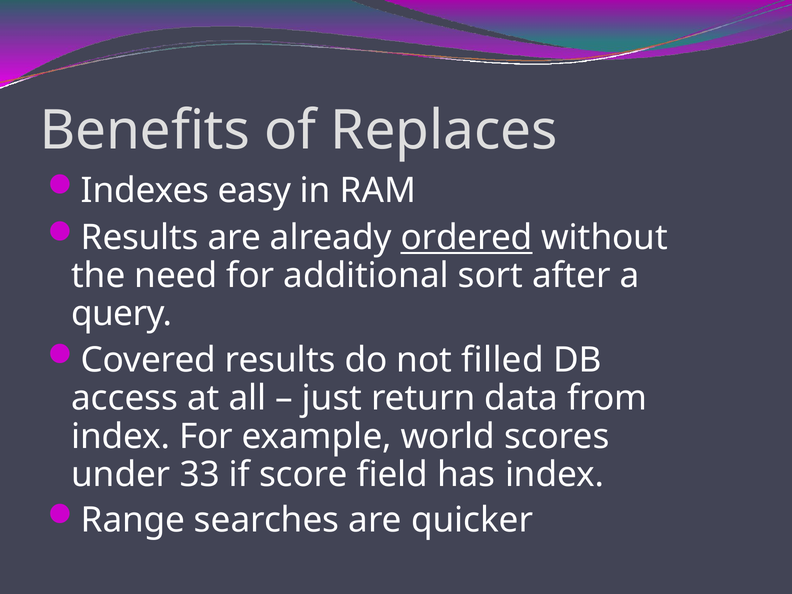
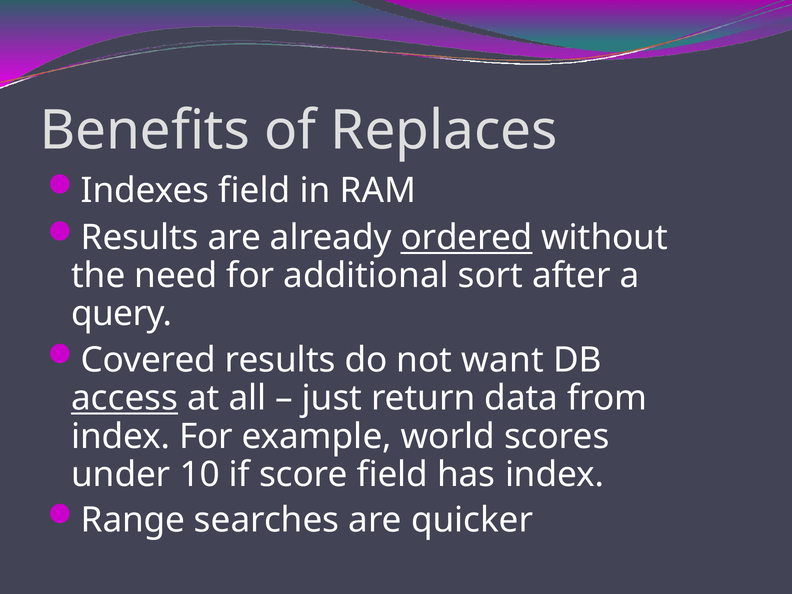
Indexes easy: easy -> field
filled: filled -> want
access underline: none -> present
33: 33 -> 10
